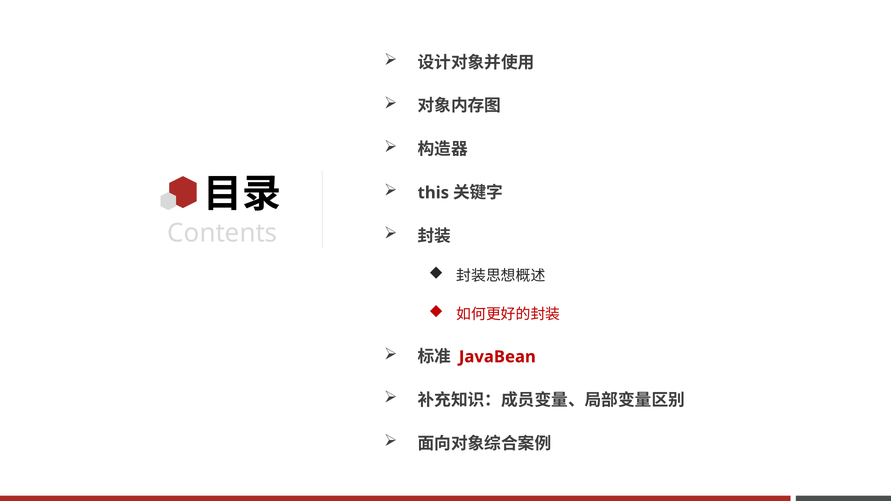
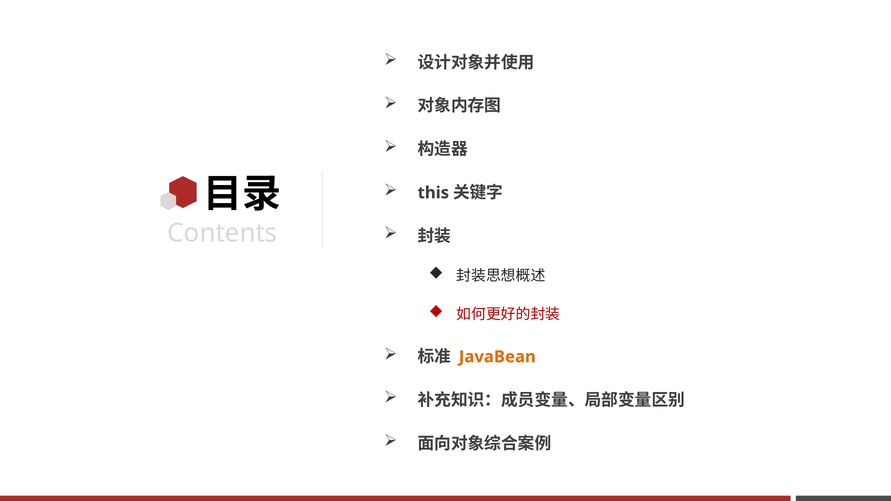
JavaBean colour: red -> orange
